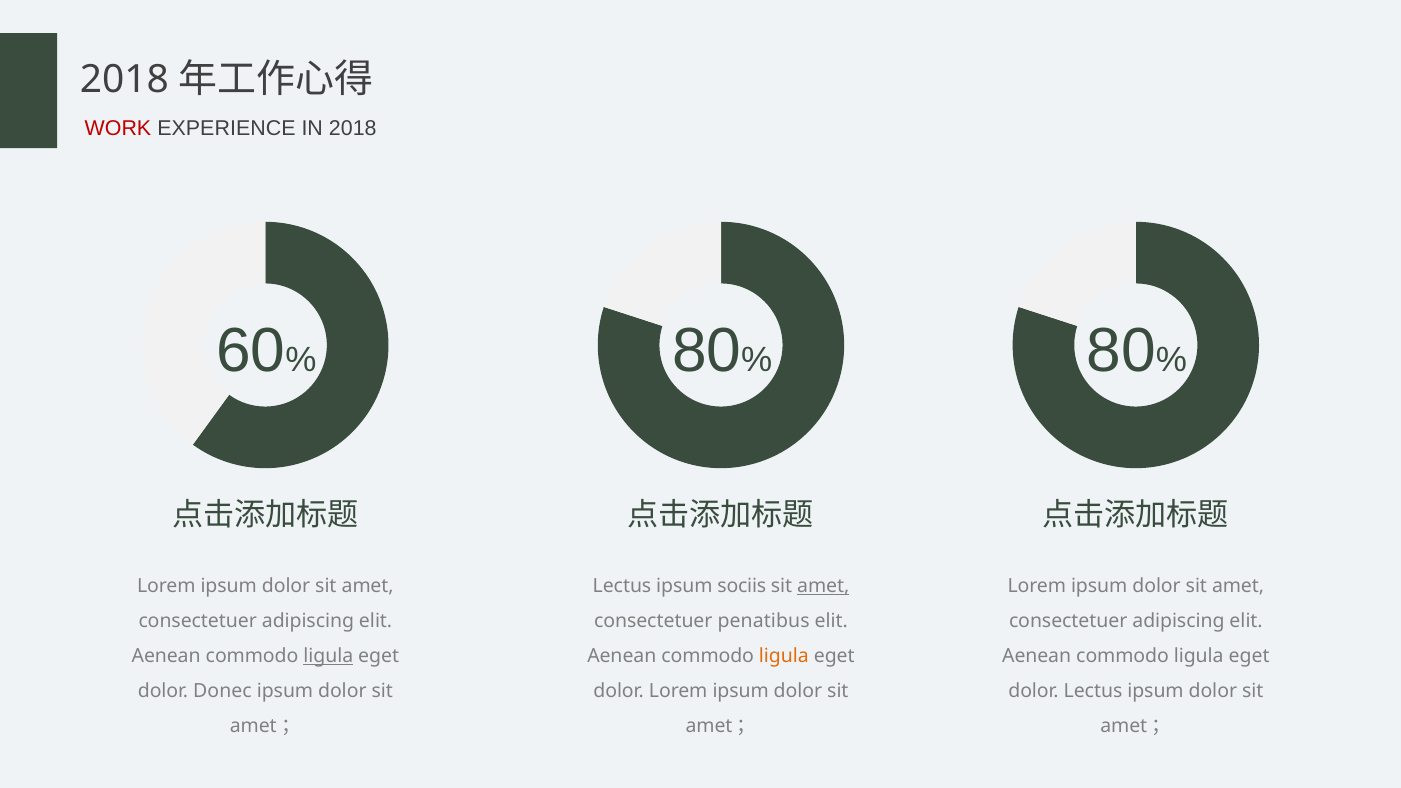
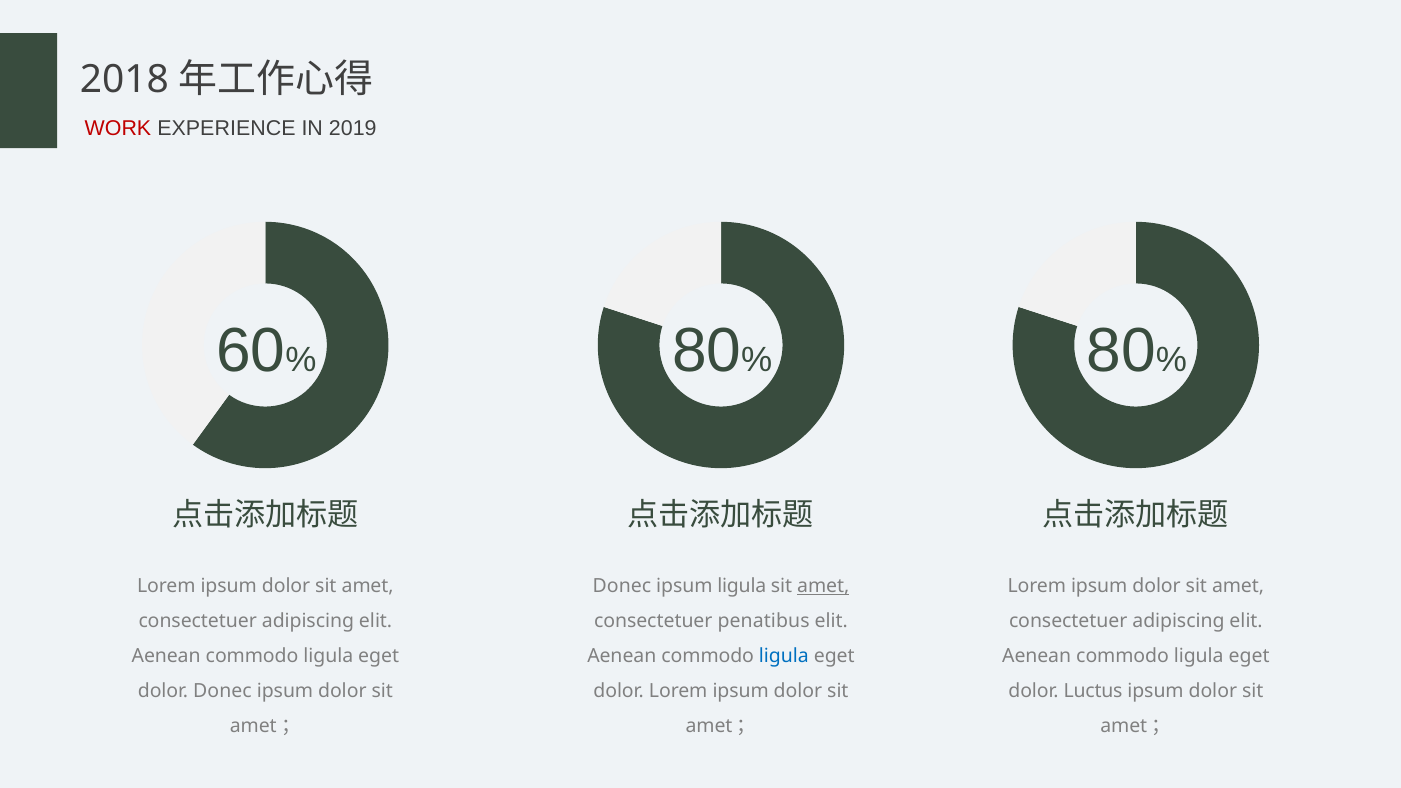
IN 2018: 2018 -> 2019
Lectus at (622, 586): Lectus -> Donec
ipsum sociis: sociis -> ligula
ligula at (328, 656) underline: present -> none
ligula at (784, 656) colour: orange -> blue
dolor Lectus: Lectus -> Luctus
